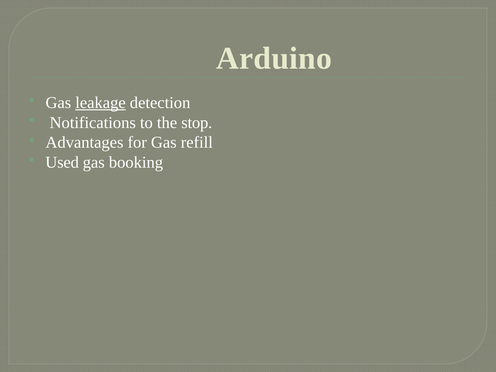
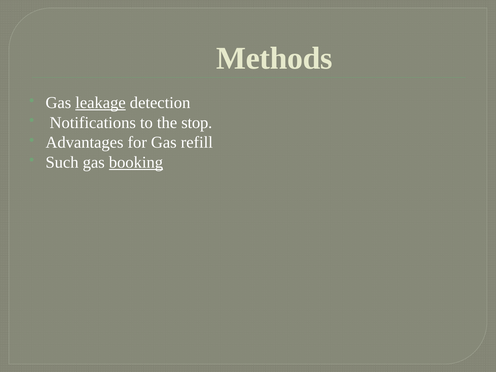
Arduino: Arduino -> Methods
Used: Used -> Such
booking underline: none -> present
